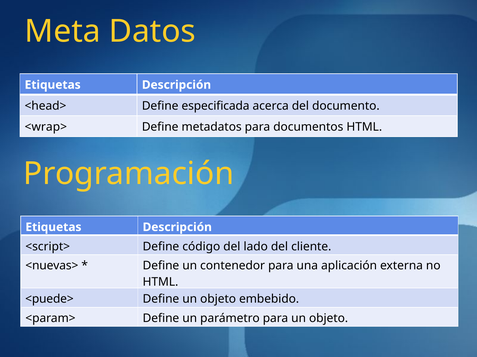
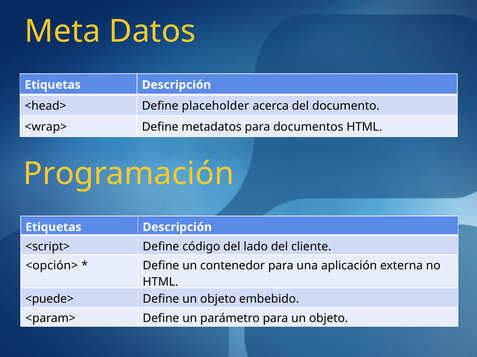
especificada: especificada -> placeholder
<nuevas>: <nuevas> -> <opción>
